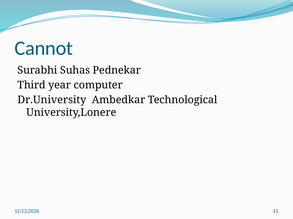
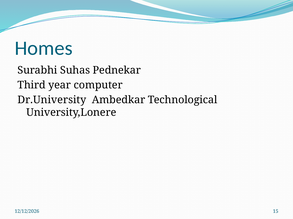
Cannot: Cannot -> Homes
